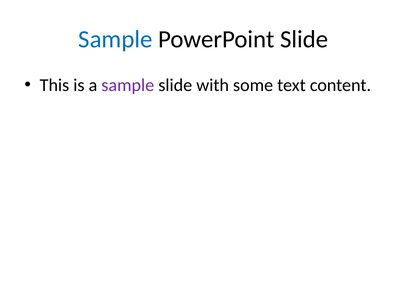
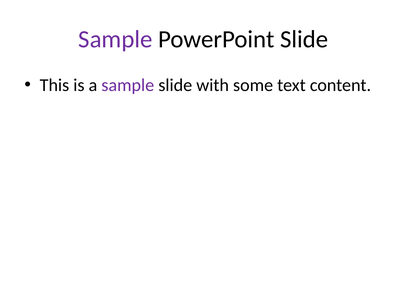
Sample at (115, 39) colour: blue -> purple
